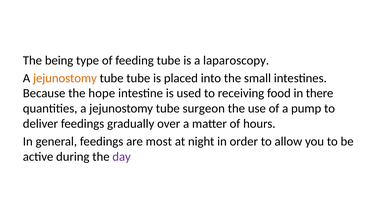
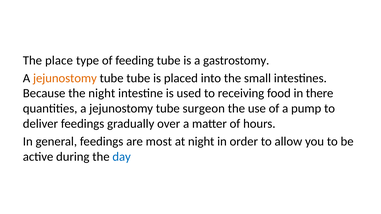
being: being -> place
laparoscopy: laparoscopy -> gastrostomy
the hope: hope -> night
day colour: purple -> blue
